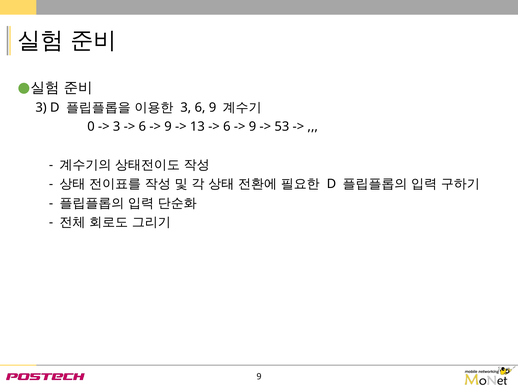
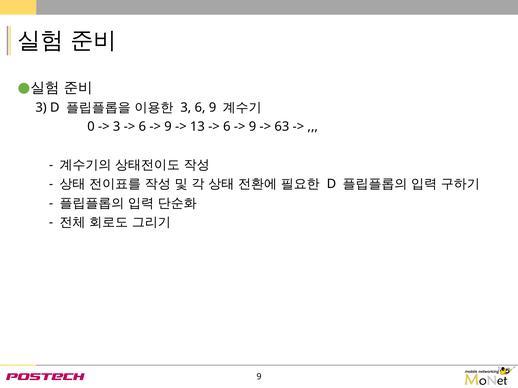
53: 53 -> 63
